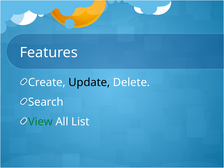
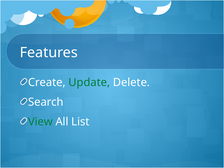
Update colour: black -> green
